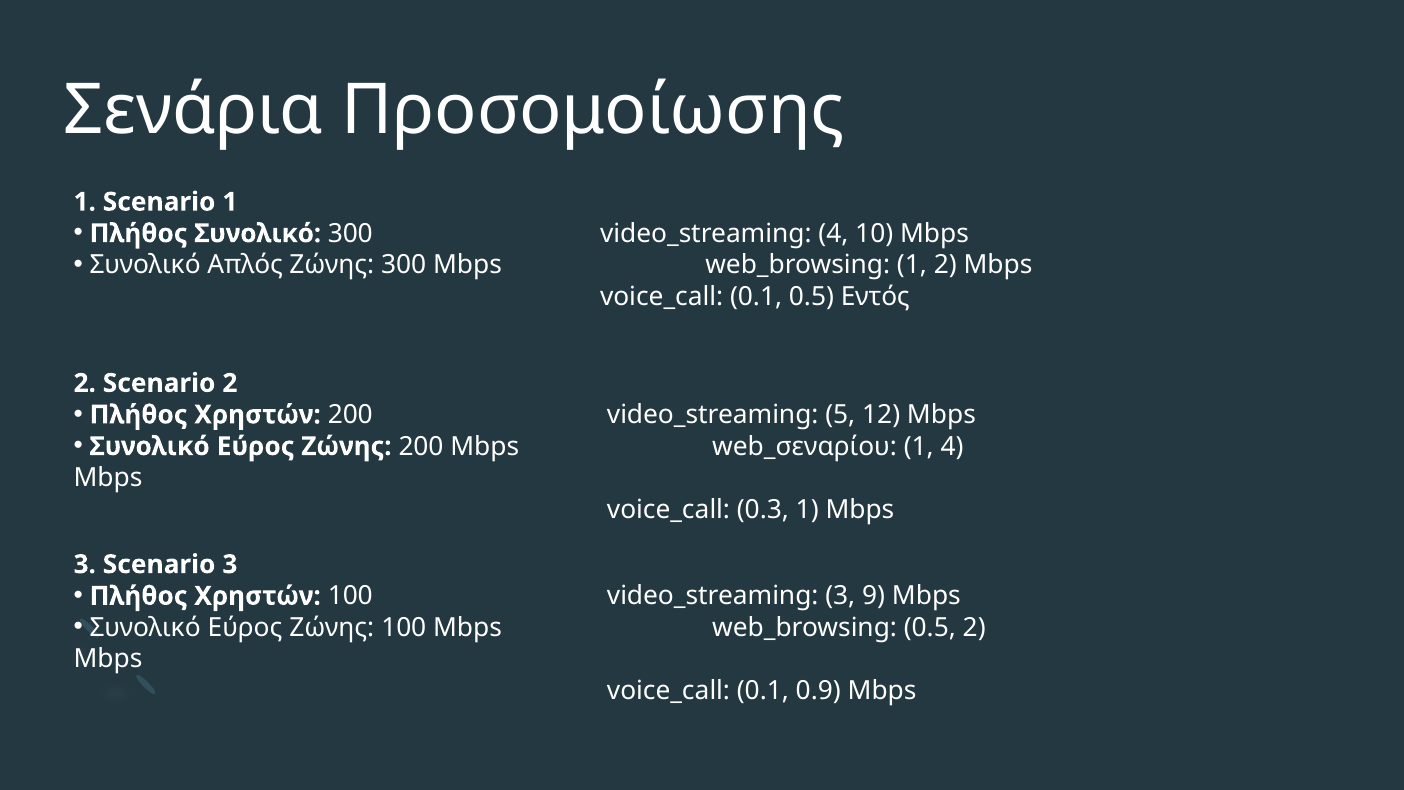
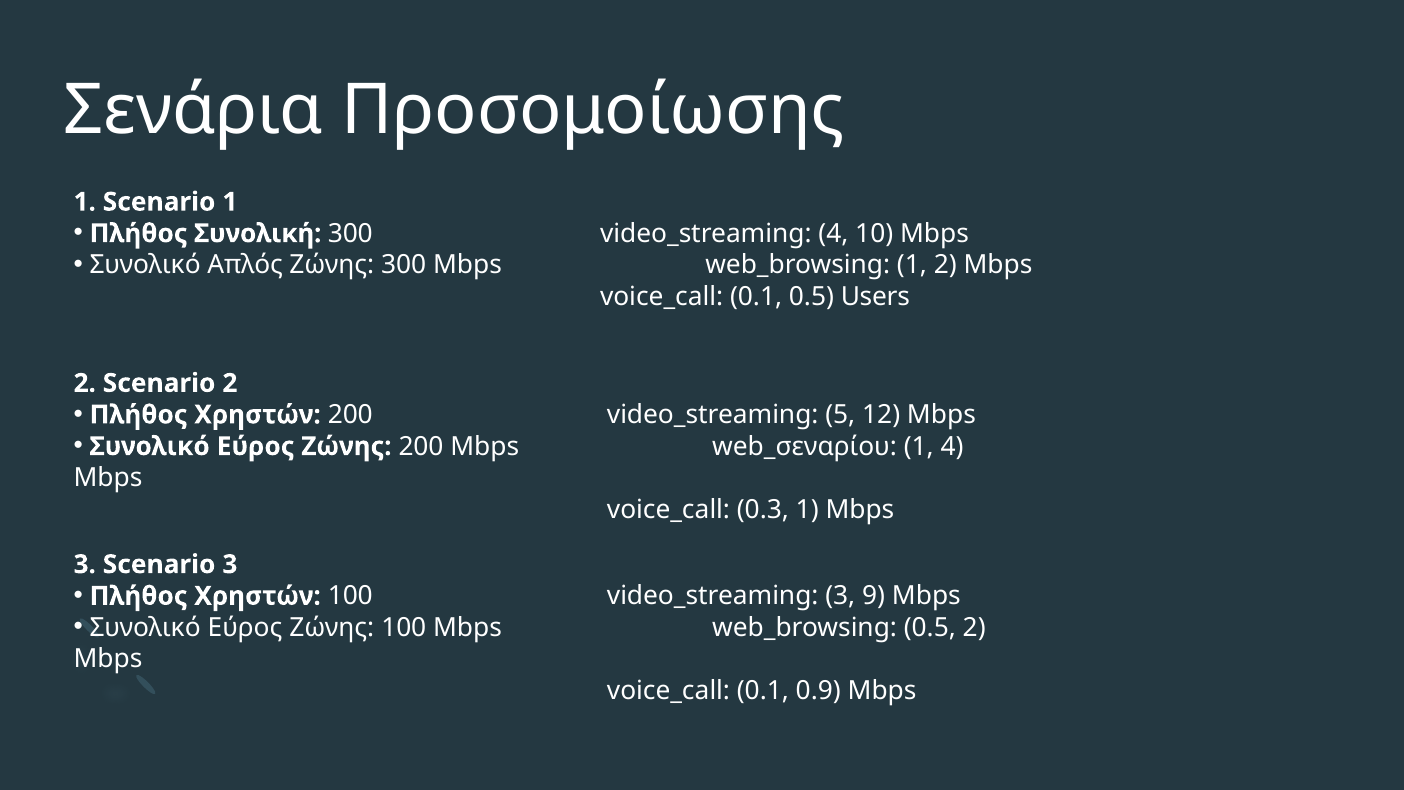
Πλήθος Συνολικό: Συνολικό -> Συνολική
Εντός: Εντός -> Users
